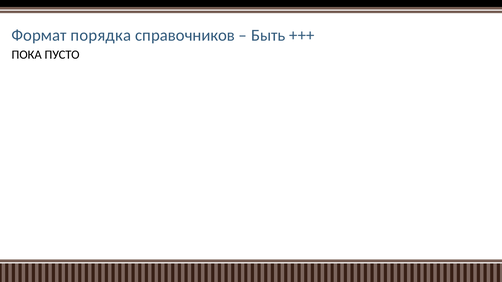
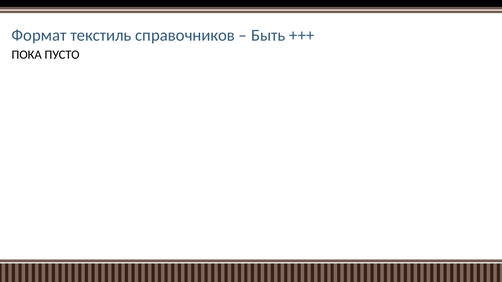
порядка: порядка -> текстиль
